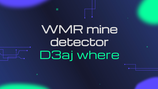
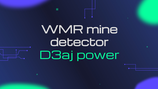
where: where -> power
